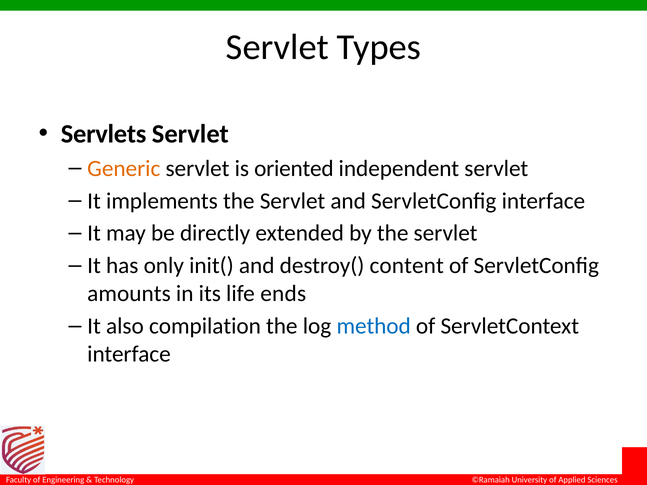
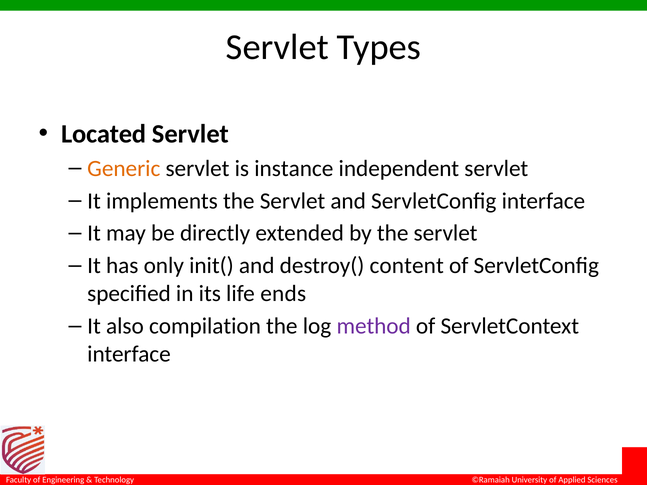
Servlets: Servlets -> Located
oriented: oriented -> instance
amounts: amounts -> speciﬁed
method colour: blue -> purple
